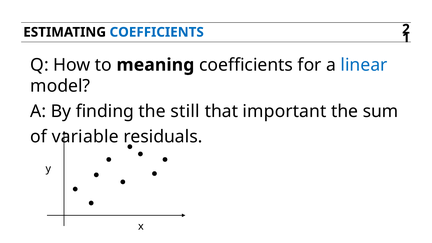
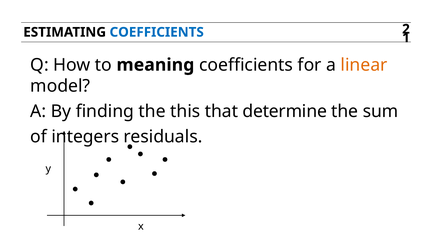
linear colour: blue -> orange
still: still -> this
important: important -> determine
variable: variable -> integers
